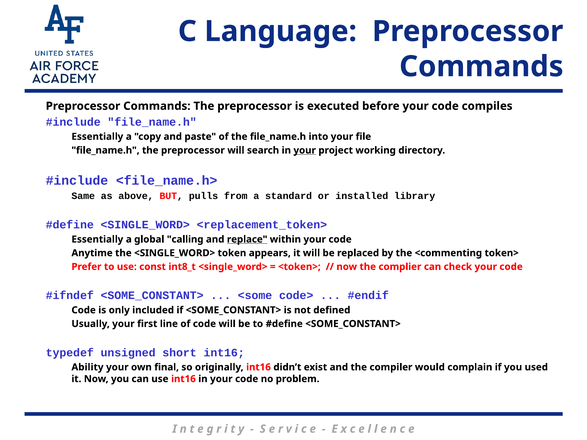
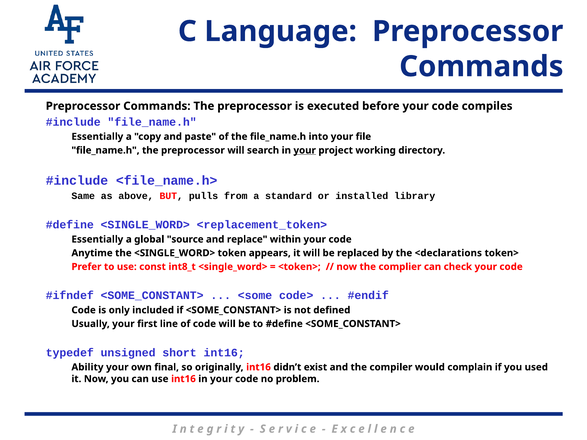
calling: calling -> source
replace underline: present -> none
<commenting: <commenting -> <declarations
